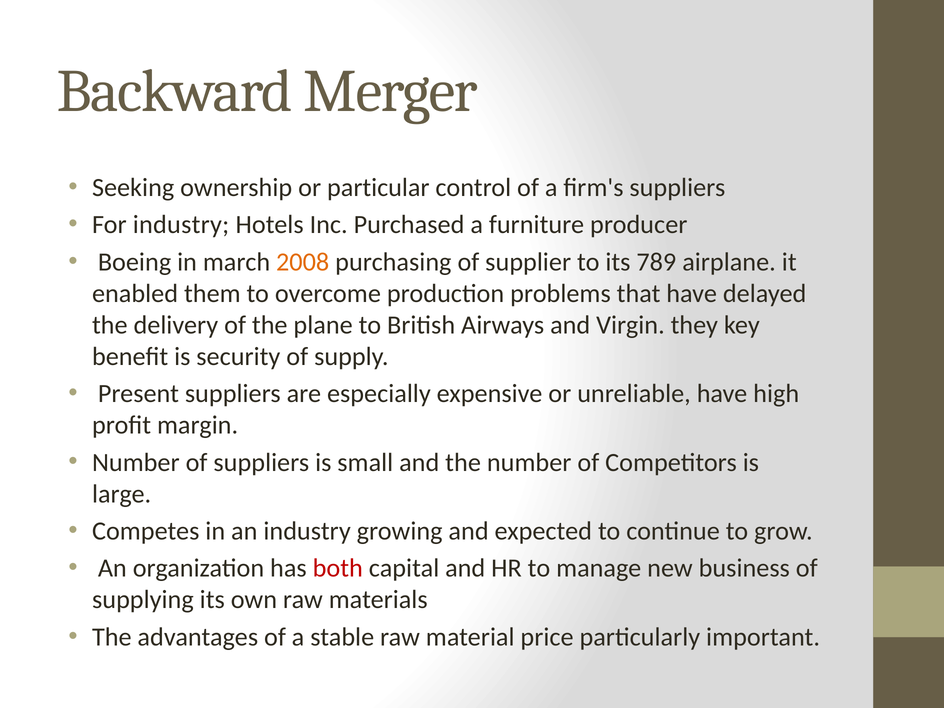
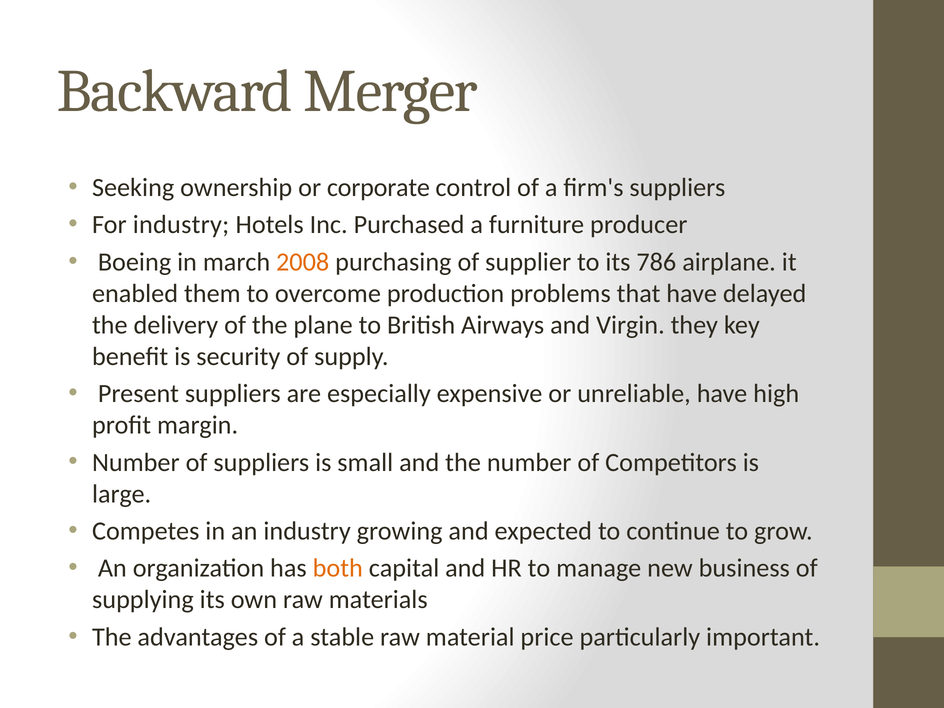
particular: particular -> corporate
789: 789 -> 786
both colour: red -> orange
